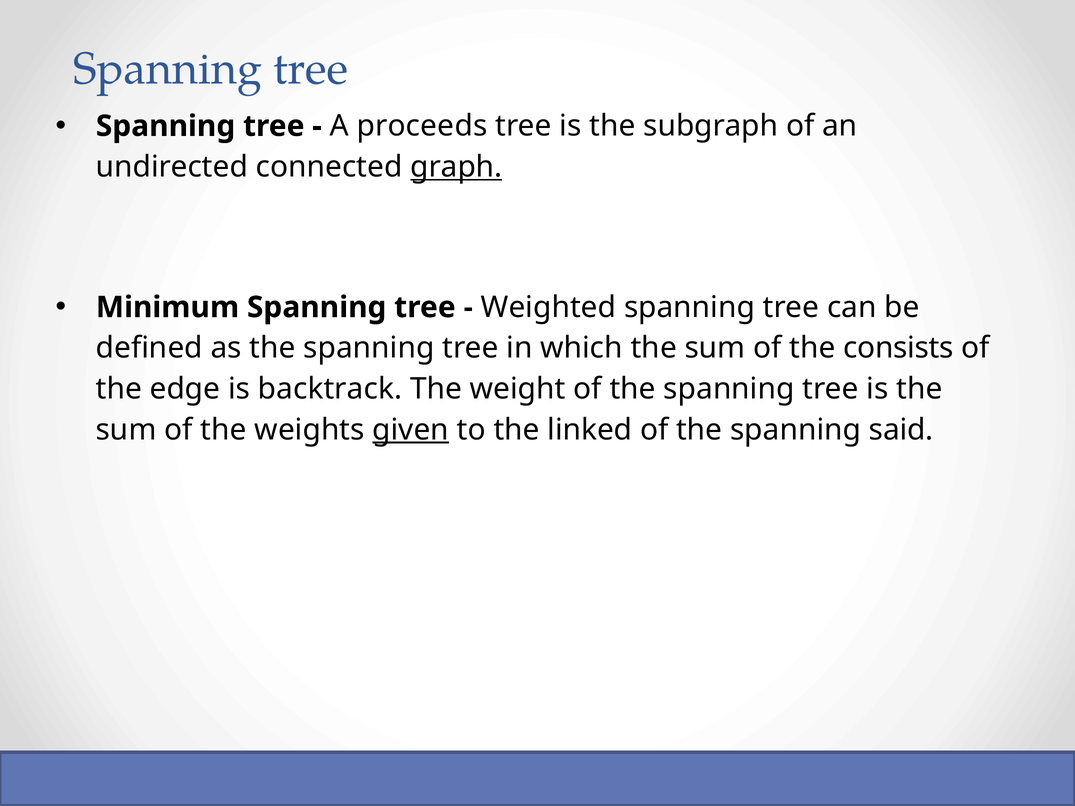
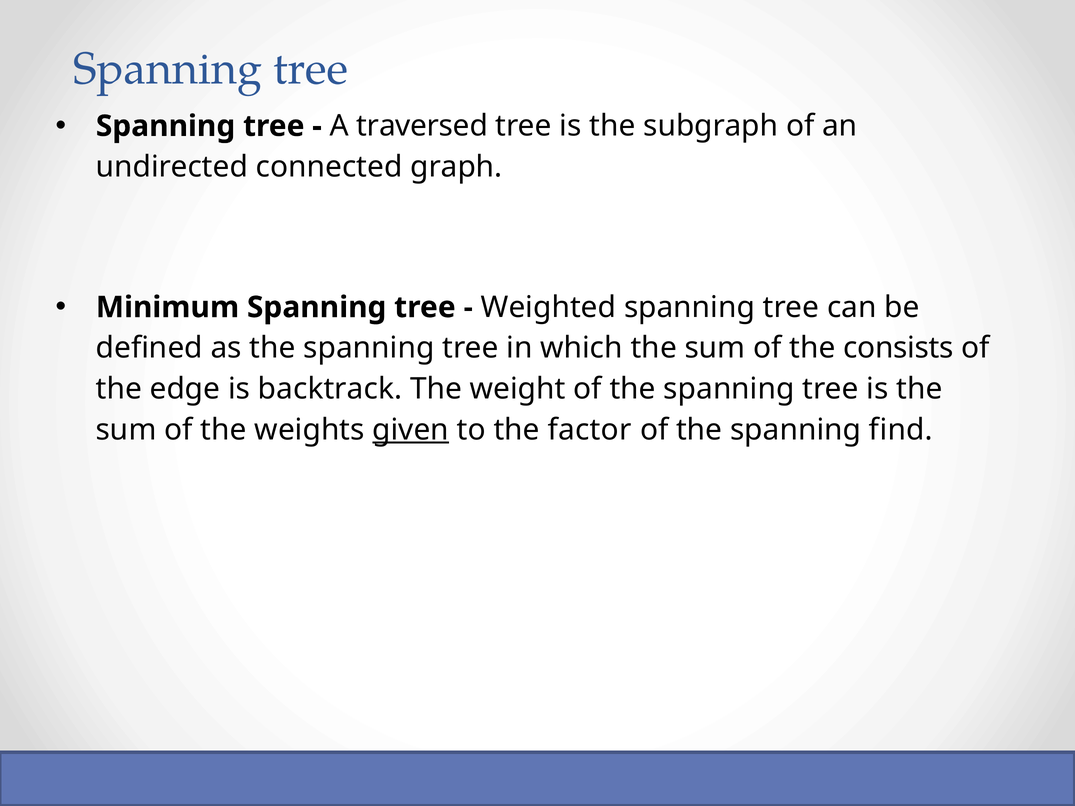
proceeds: proceeds -> traversed
graph underline: present -> none
linked: linked -> factor
said: said -> find
